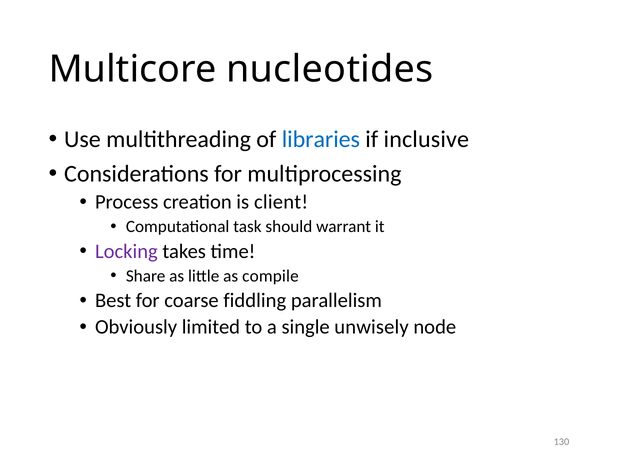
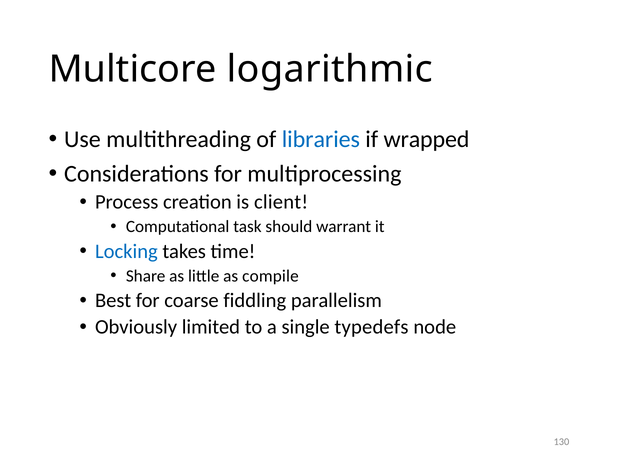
nucleotides: nucleotides -> logarithmic
inclusive: inclusive -> wrapped
Locking colour: purple -> blue
unwisely: unwisely -> typedefs
